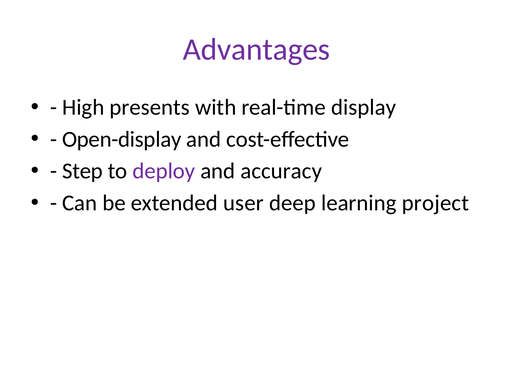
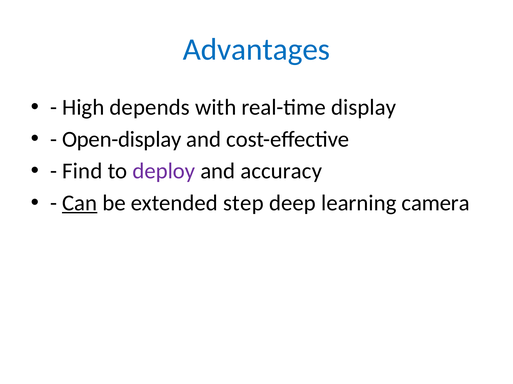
Advantages colour: purple -> blue
presents: presents -> depends
Step: Step -> Find
Can underline: none -> present
user: user -> step
project: project -> camera
